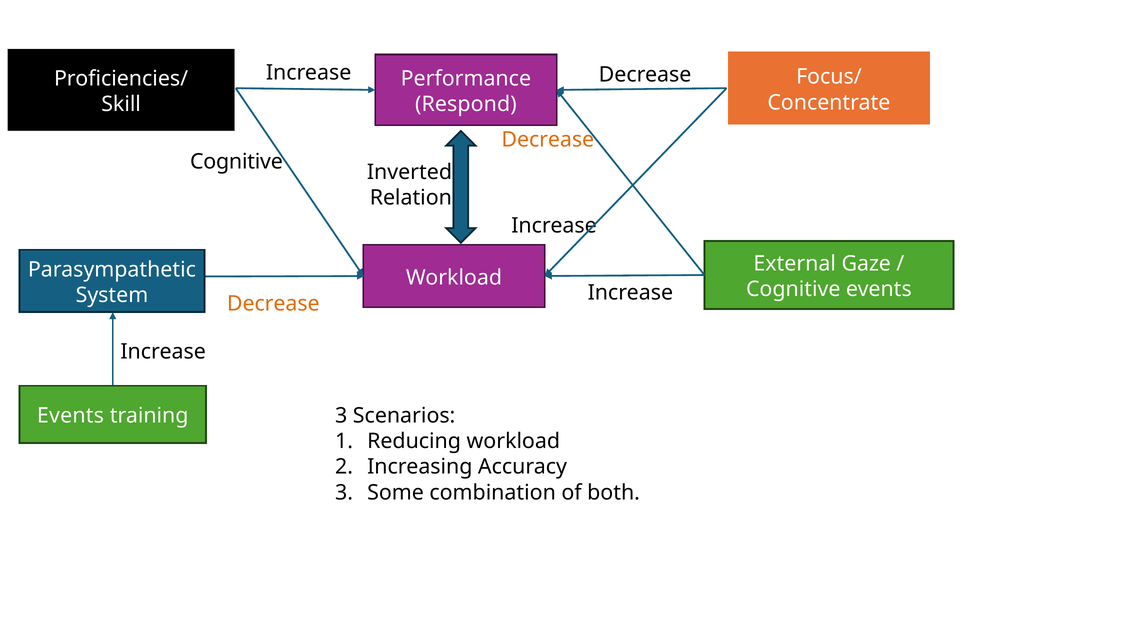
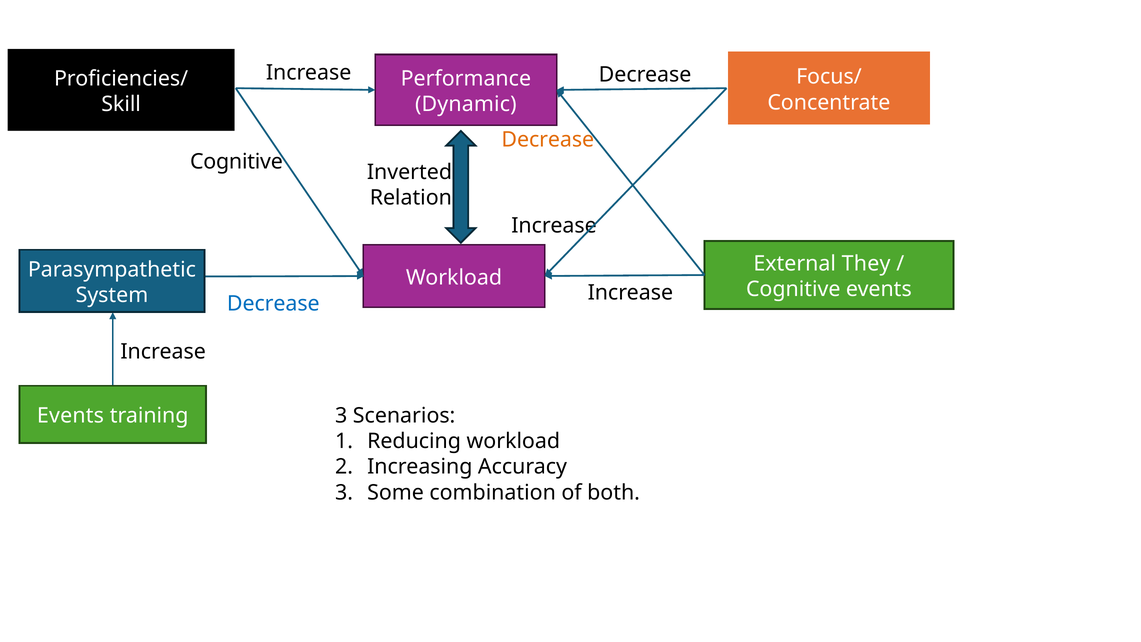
Respond: Respond -> Dynamic
Gaze: Gaze -> They
Decrease at (273, 304) colour: orange -> blue
